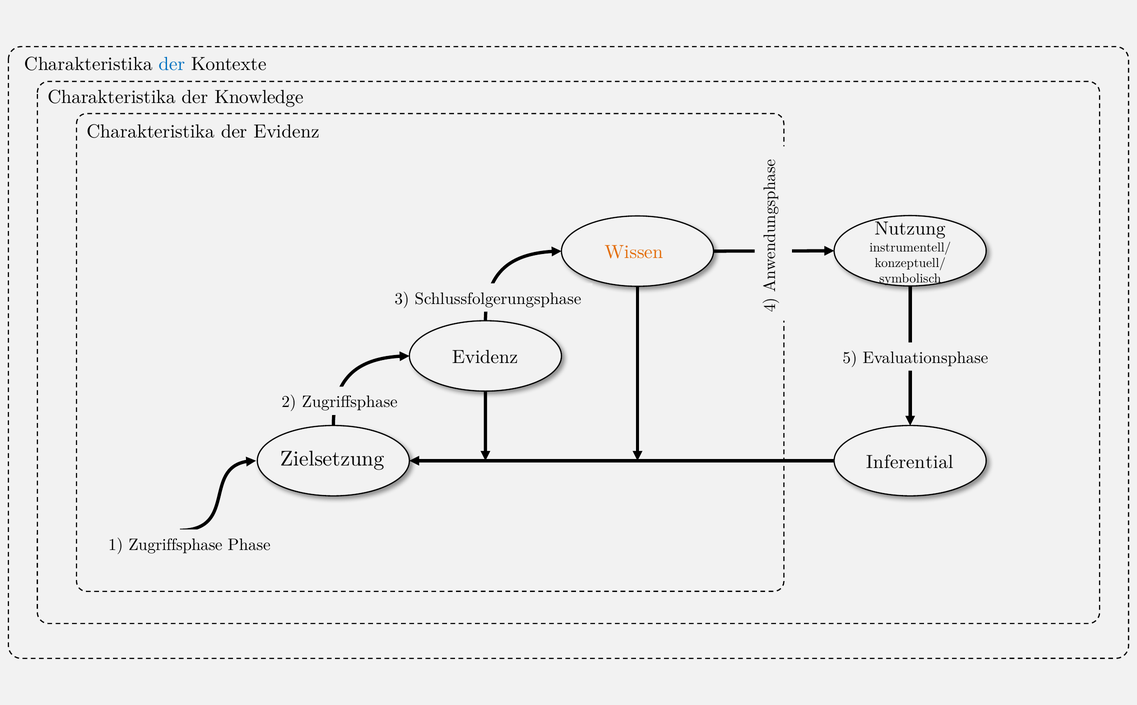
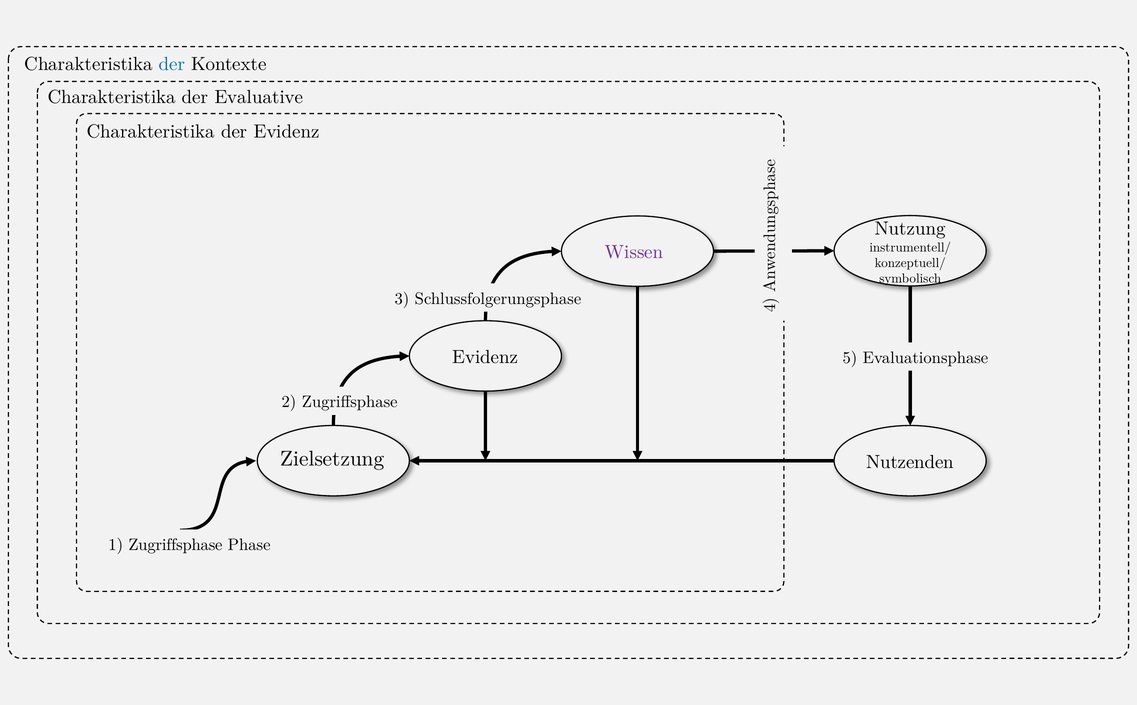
Knowledge: Knowledge -> Evaluative
Wissen colour: orange -> purple
Inferential: Inferential -> Nutzenden
